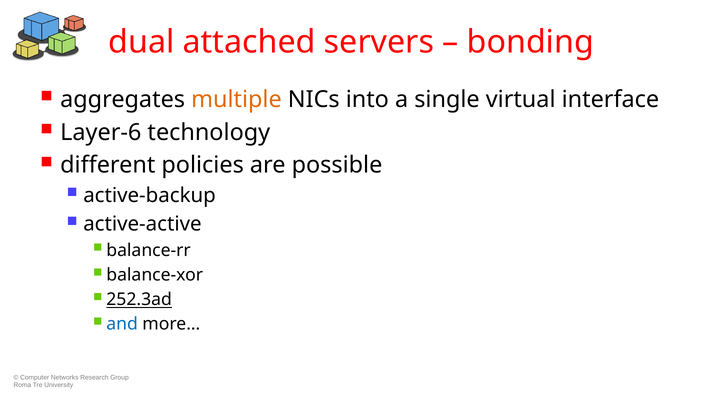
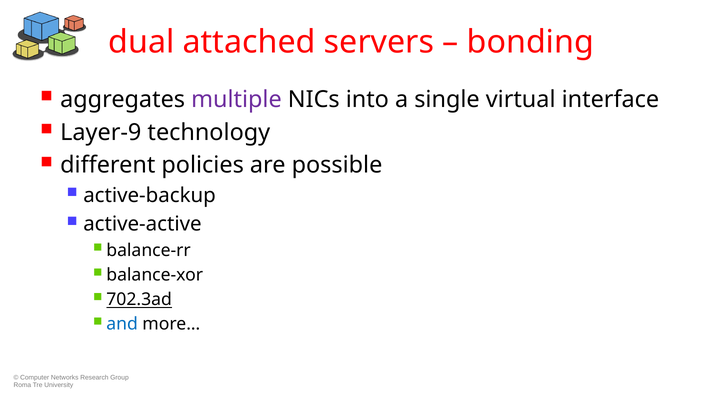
multiple colour: orange -> purple
Layer-6: Layer-6 -> Layer-9
252.3ad: 252.3ad -> 702.3ad
